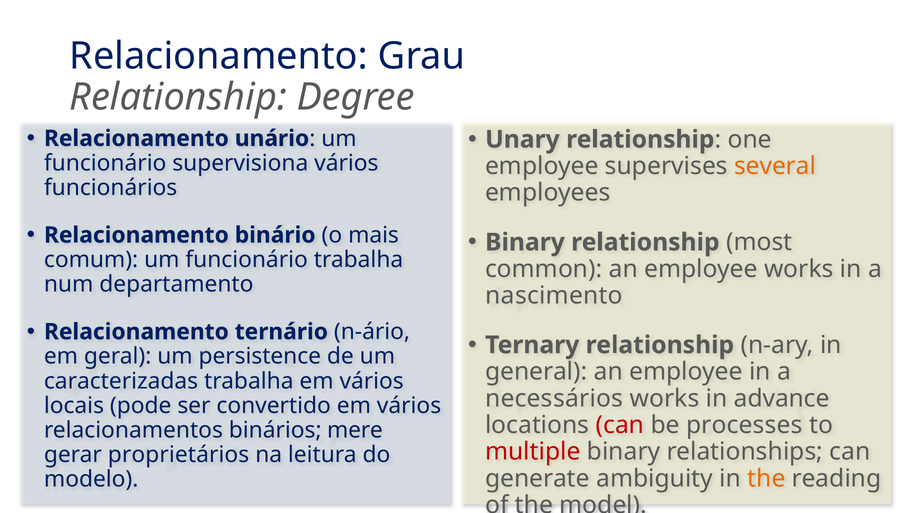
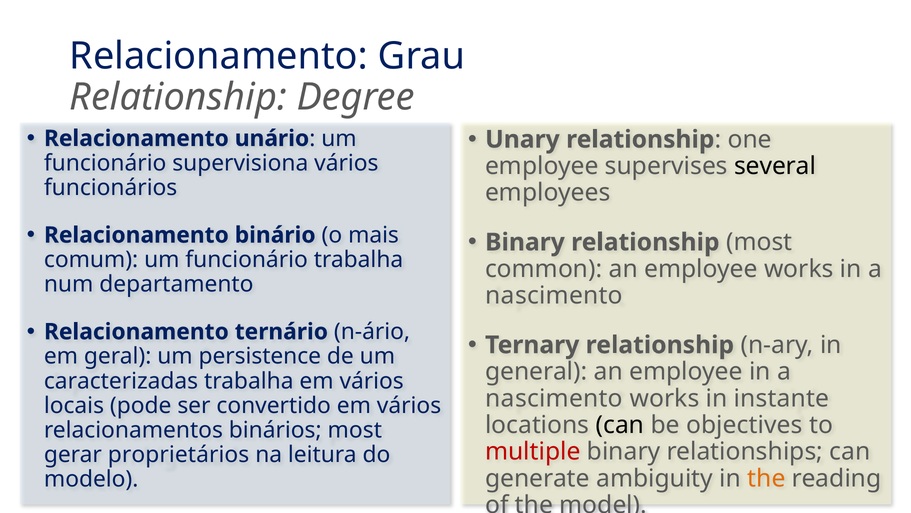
several colour: orange -> black
necessários at (554, 398): necessários -> nascimento
advance: advance -> instante
can at (620, 425) colour: red -> black
processes: processes -> objectives
binários mere: mere -> most
